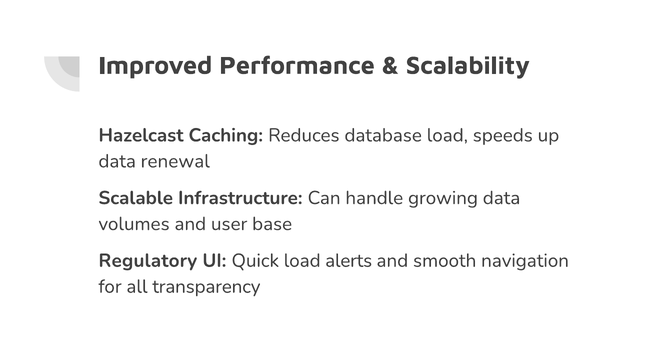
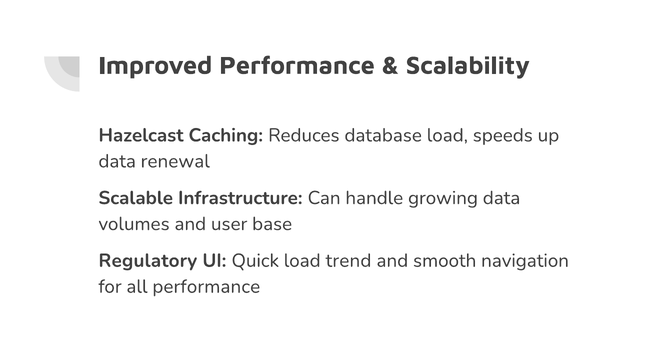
alerts: alerts -> trend
all transparency: transparency -> performance
